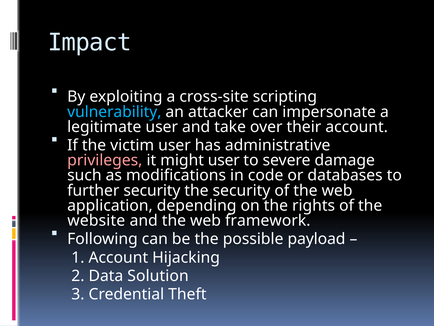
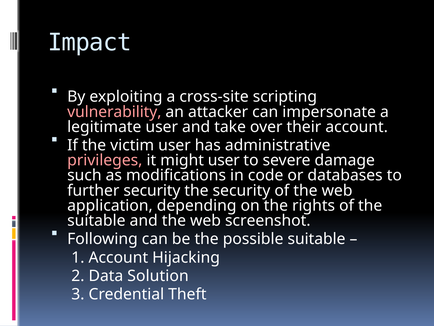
vulnerability colour: light blue -> pink
website at (96, 220): website -> suitable
framework: framework -> screenshot
possible payload: payload -> suitable
